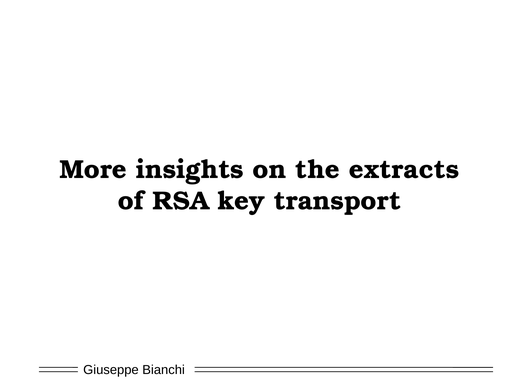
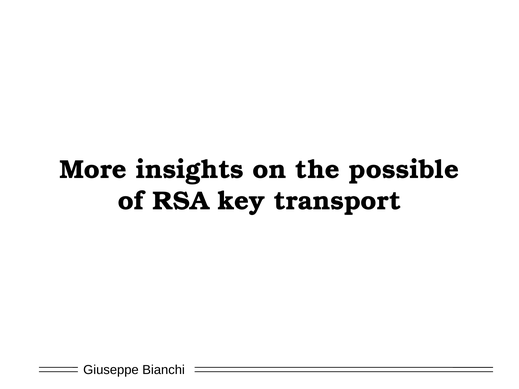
extracts: extracts -> possible
